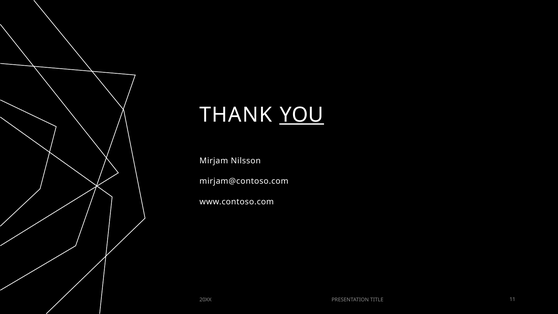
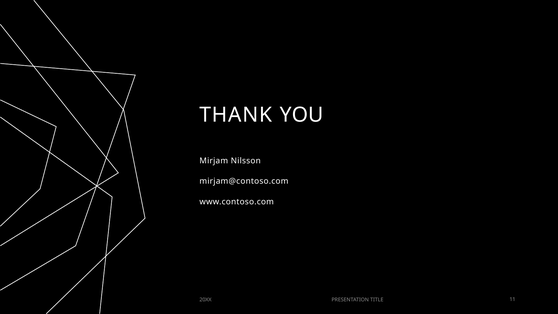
YOU underline: present -> none
